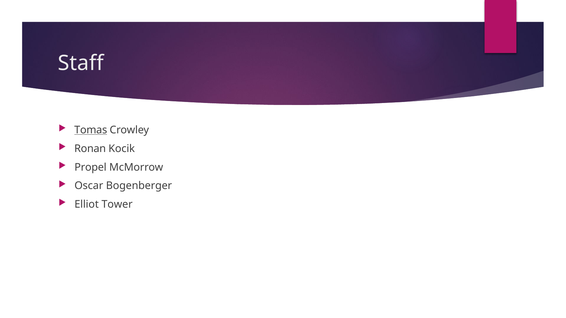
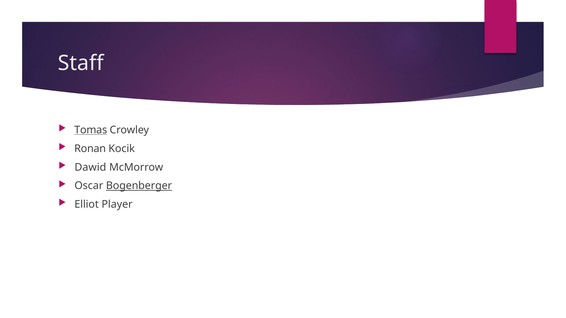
Propel: Propel -> Dawid
Bogenberger underline: none -> present
Tower: Tower -> Player
